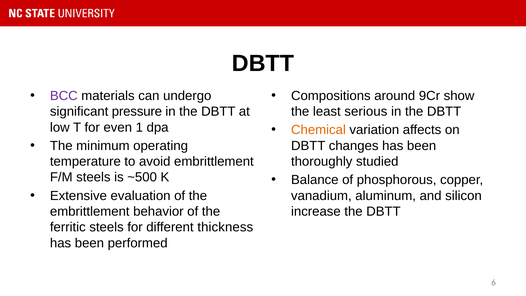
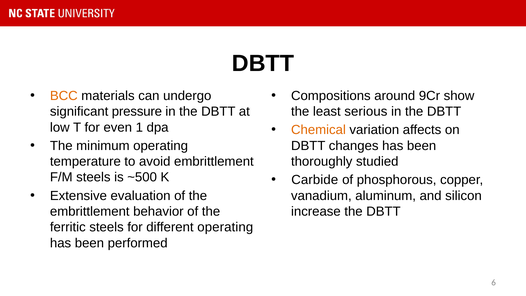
BCC colour: purple -> orange
Balance: Balance -> Carbide
different thickness: thickness -> operating
